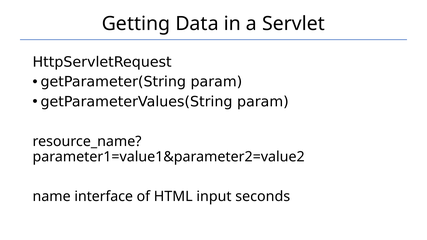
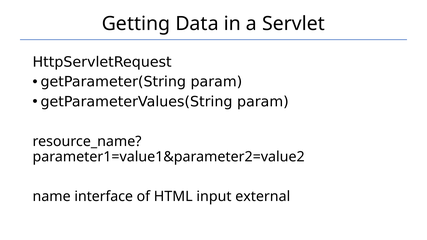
seconds: seconds -> external
